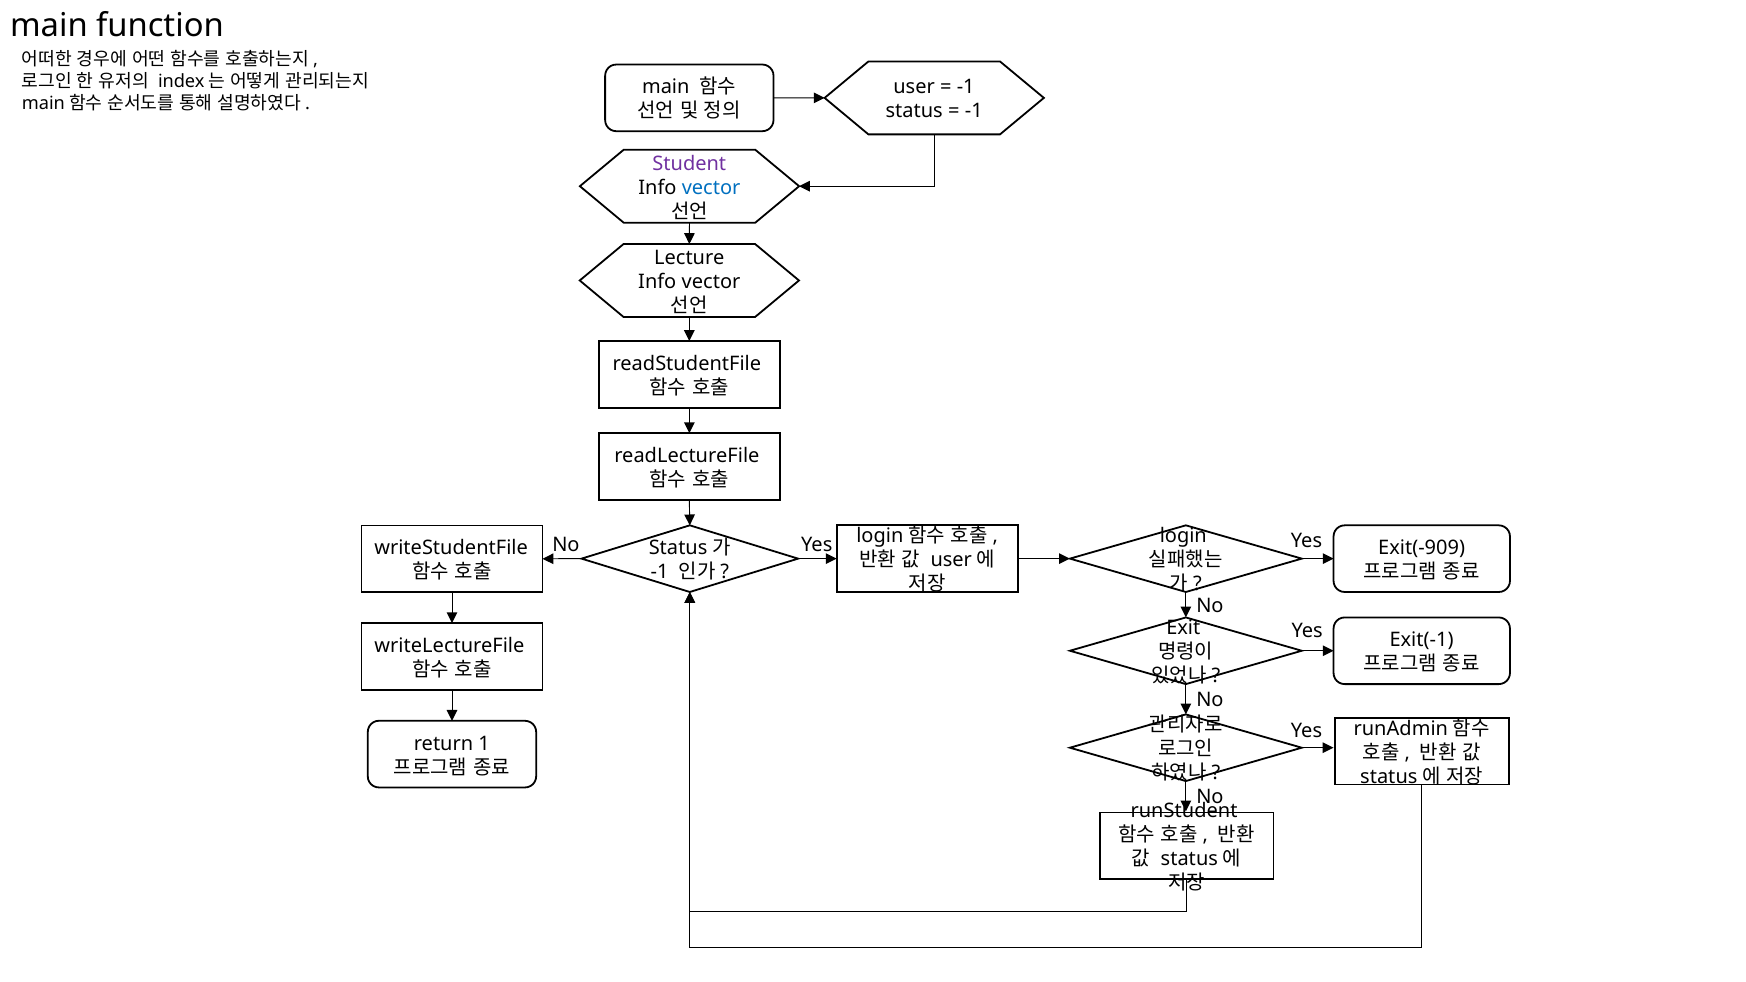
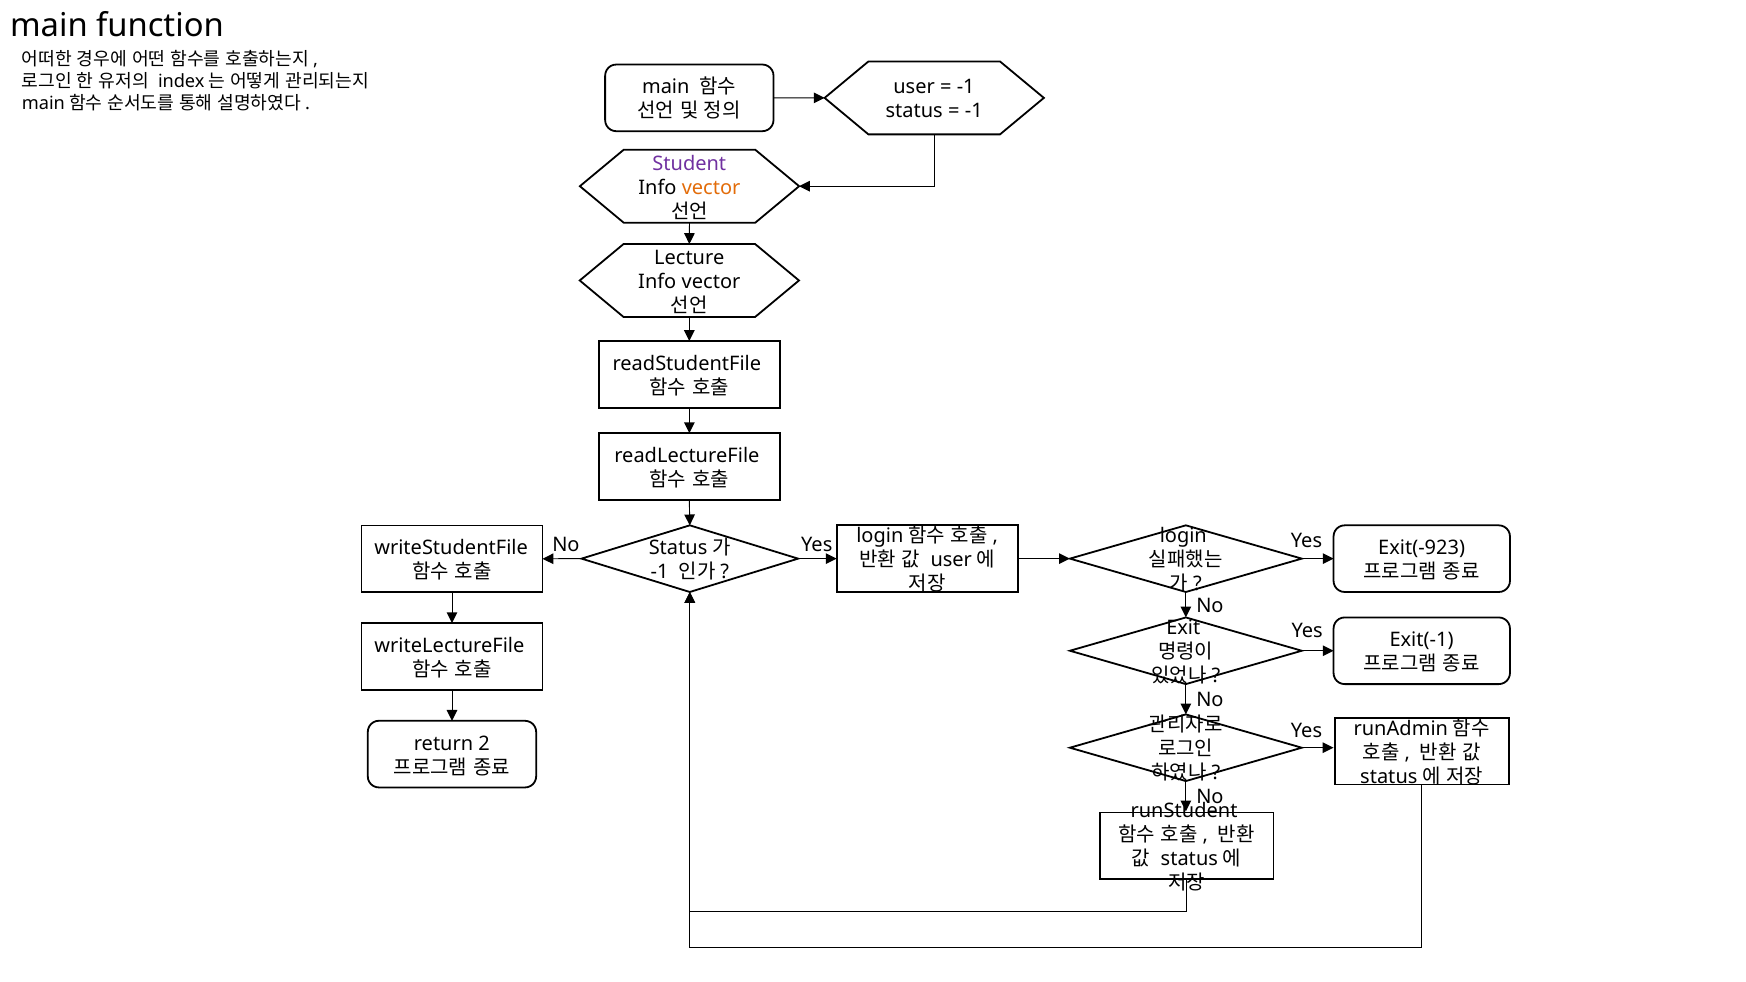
vector at (711, 188) colour: blue -> orange
Exit(-909: Exit(-909 -> Exit(-923
1: 1 -> 2
